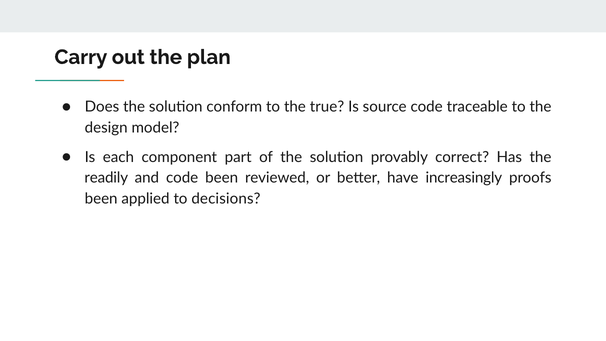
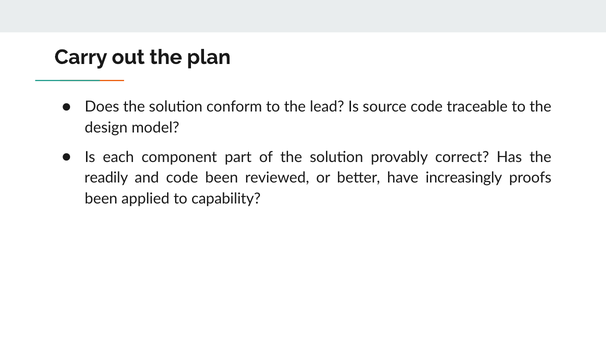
true: true -> lead
decisions: decisions -> capability
